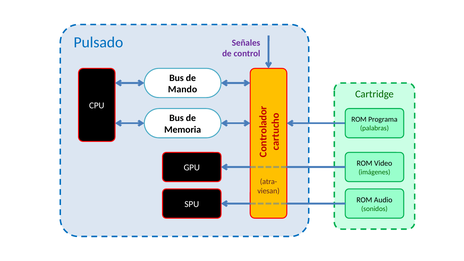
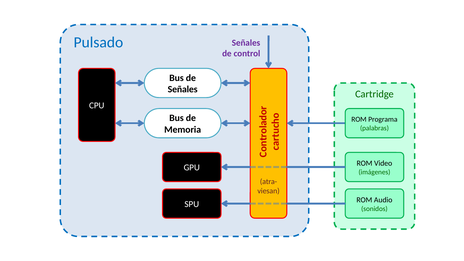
Mando at (183, 89): Mando -> Señales
